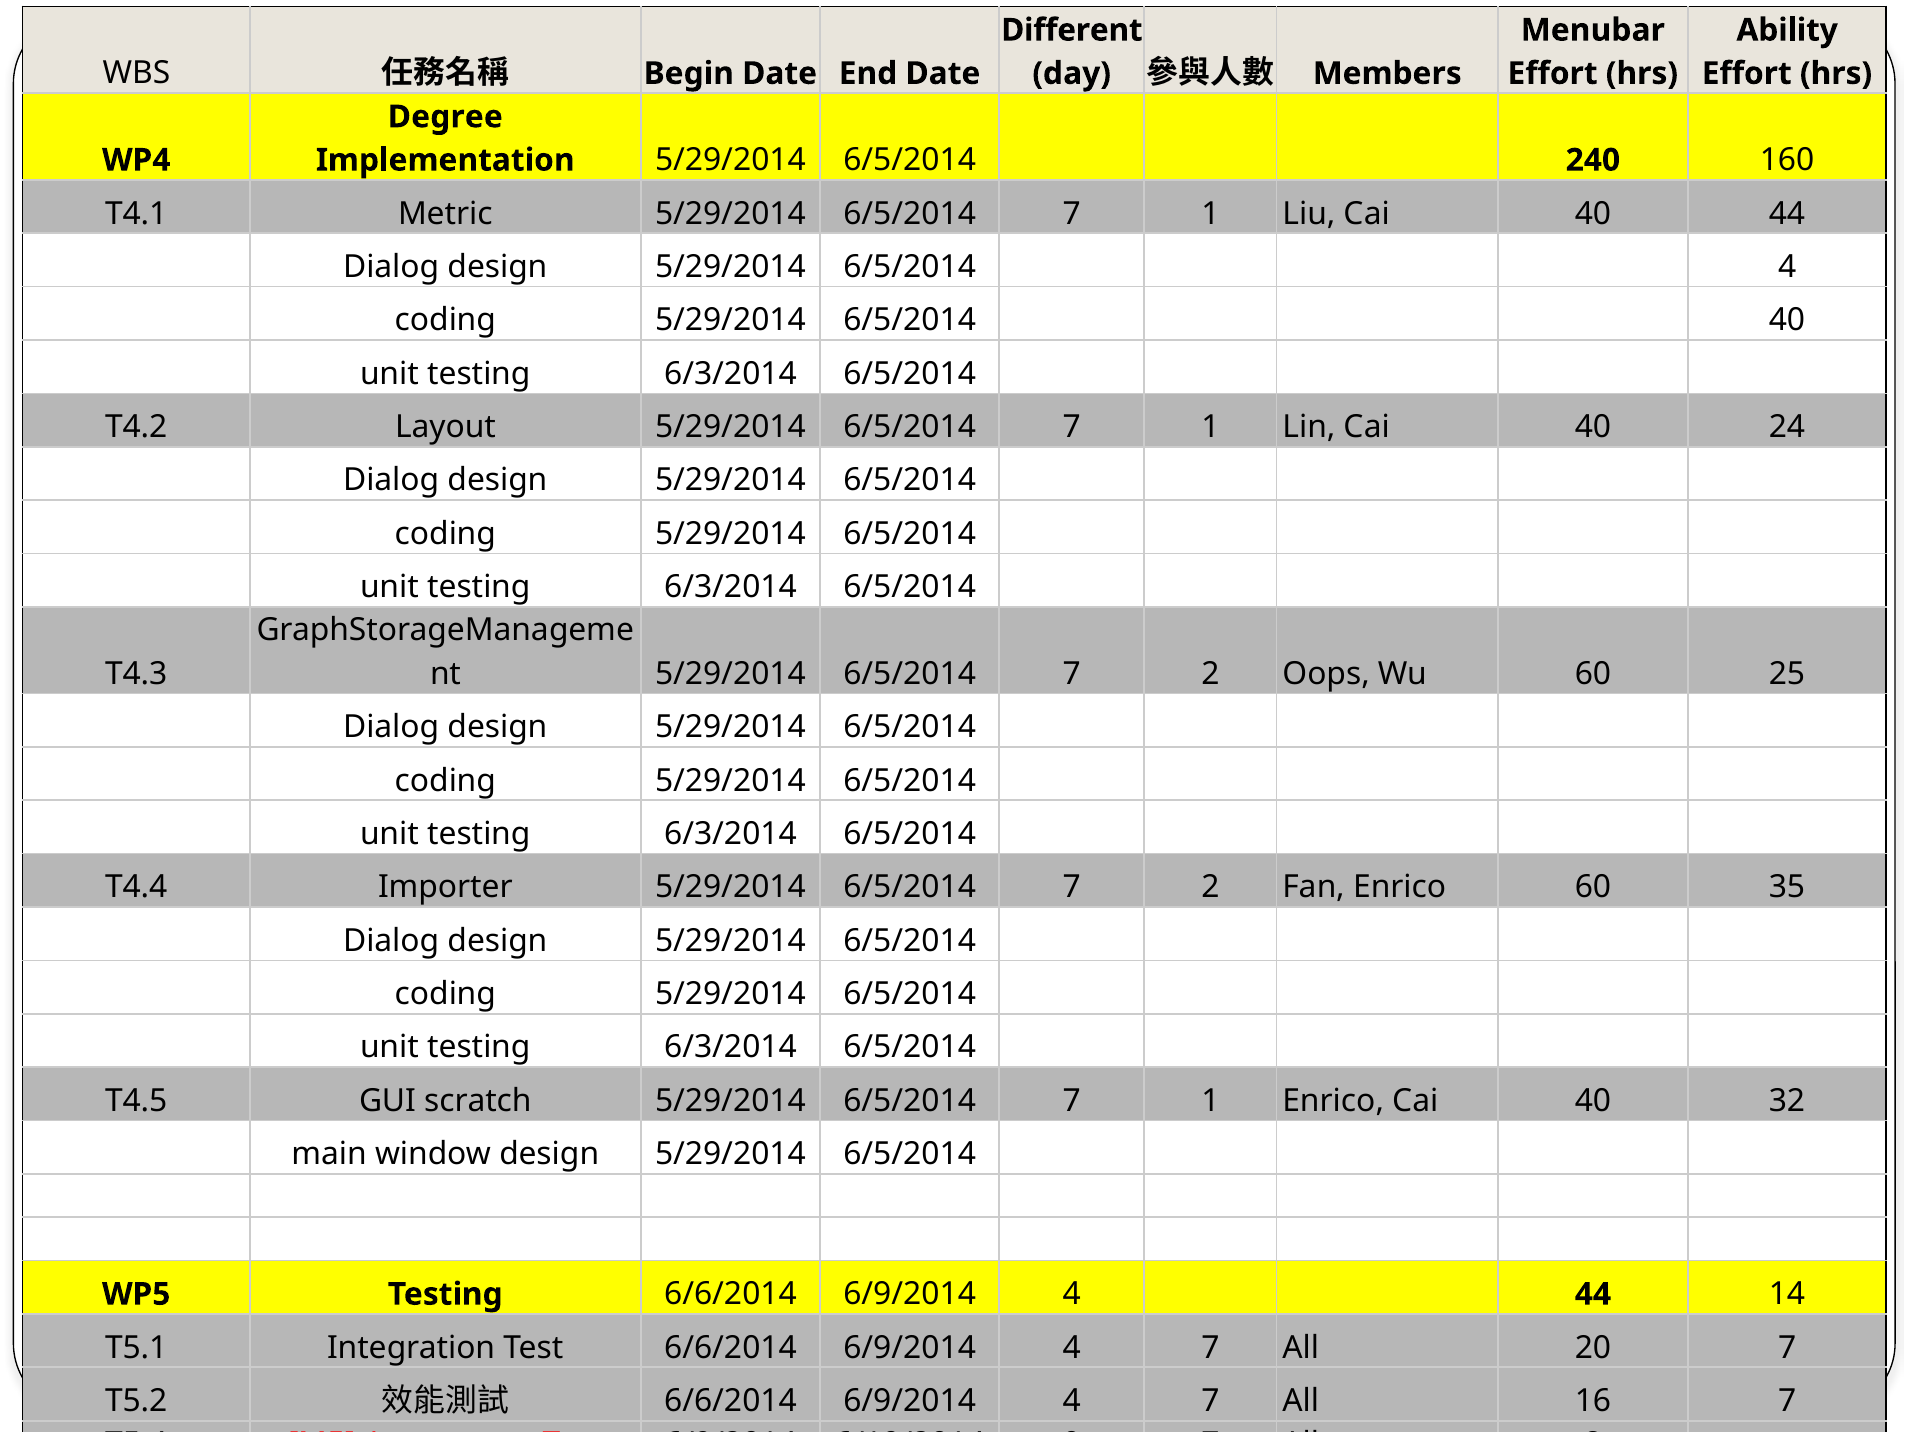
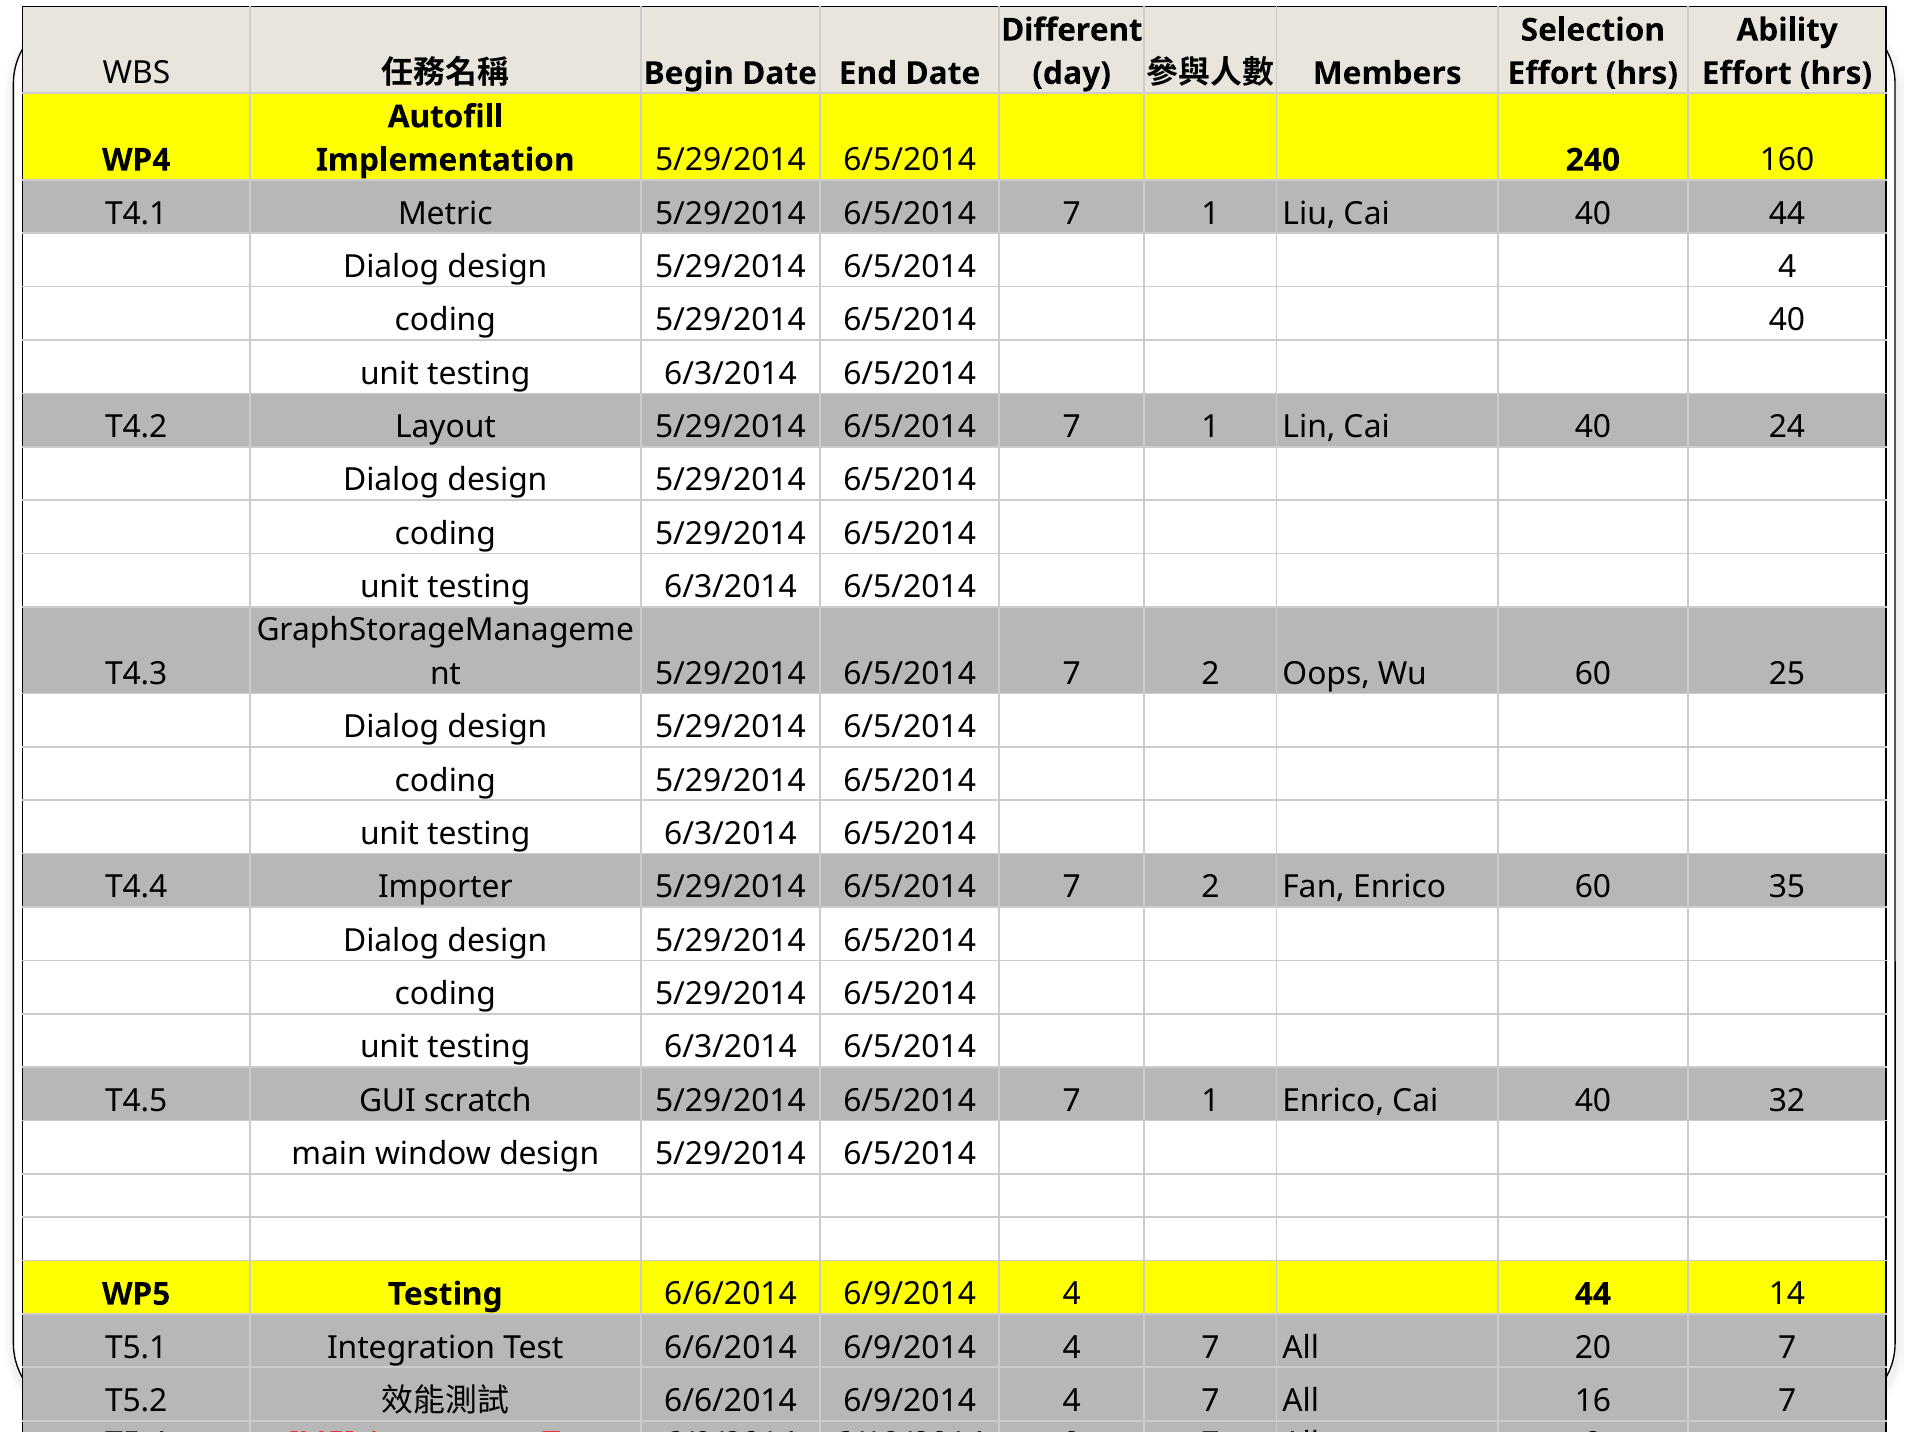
Menubar: Menubar -> Selection
Degree: Degree -> Autofill
